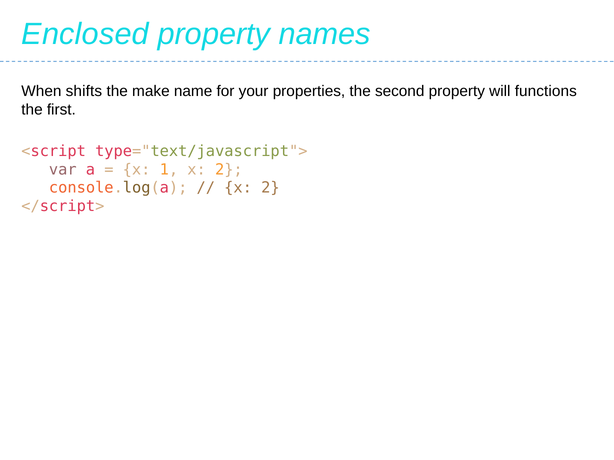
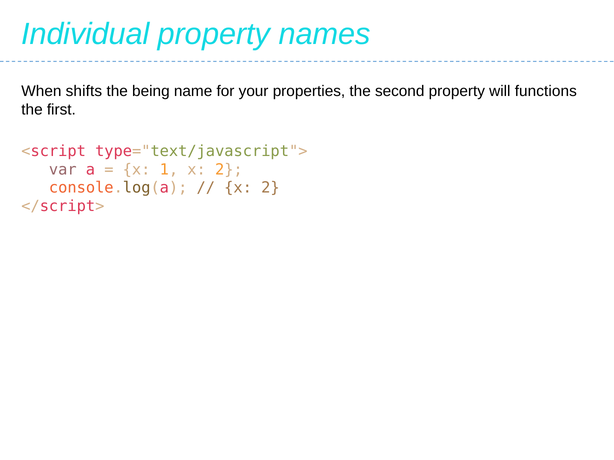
Enclosed: Enclosed -> Individual
make: make -> being
